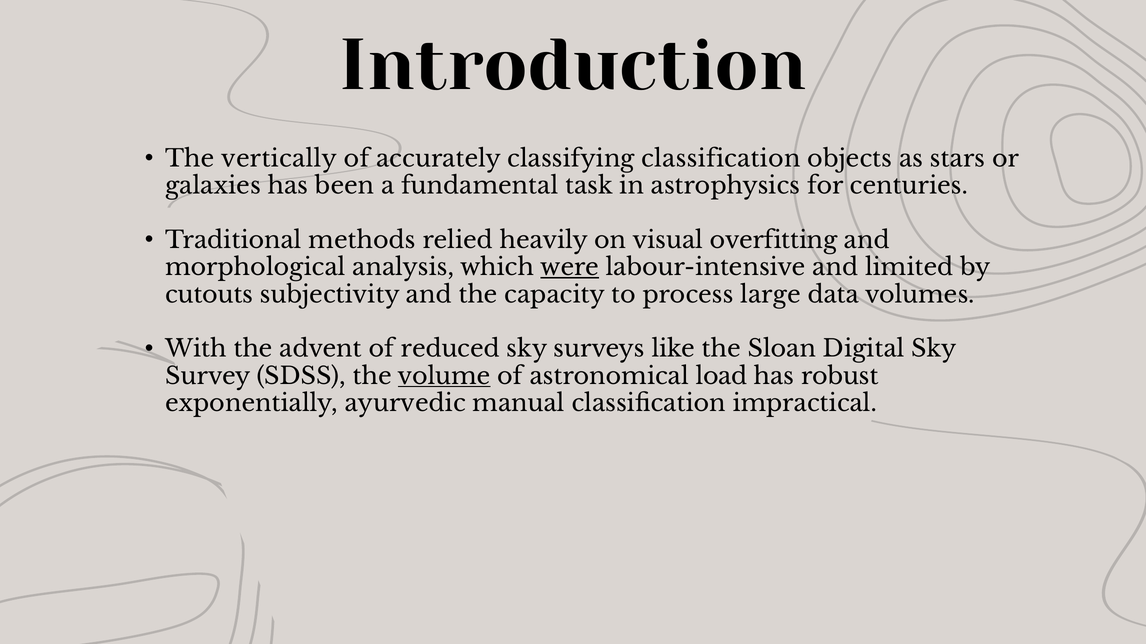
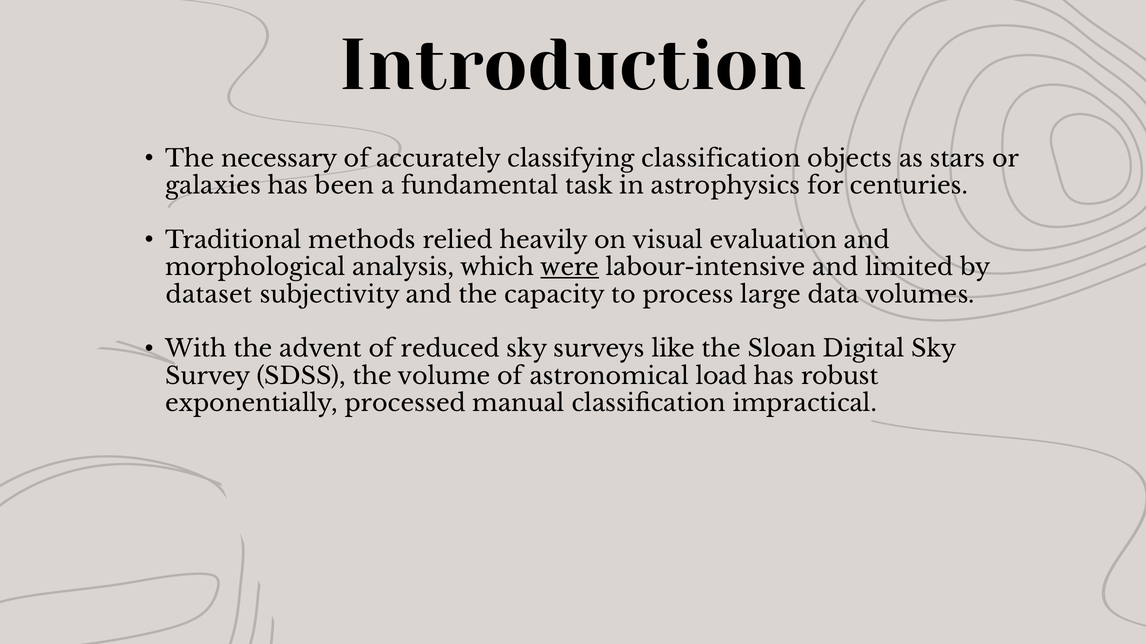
vertically: vertically -> necessary
overfitting: overfitting -> evaluation
cutouts: cutouts -> dataset
volume underline: present -> none
ayurvedic: ayurvedic -> processed
